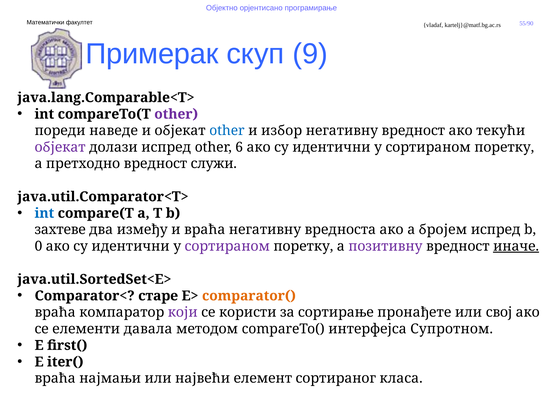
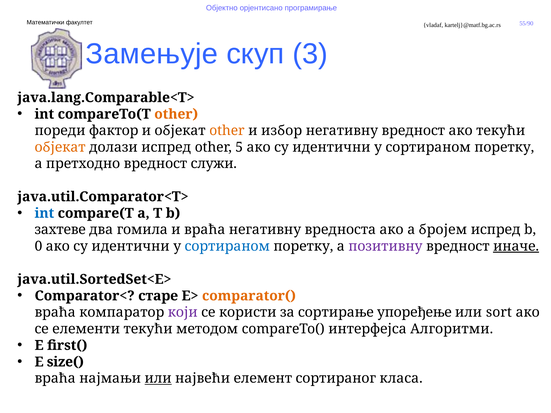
Примерак: Примерак -> Замењује
9: 9 -> 3
other at (176, 114) colour: purple -> orange
наведе: наведе -> фактор
other at (227, 131) colour: blue -> orange
објекат at (60, 147) colour: purple -> orange
6: 6 -> 5
између: између -> гомила
сортираном at (227, 246) colour: purple -> blue
пронађете: пронађете -> упоређење
свој: свој -> sort
елементи давала: давала -> текући
Супротном: Супротном -> Алгоритми
iter(: iter( -> size(
или at (158, 379) underline: none -> present
